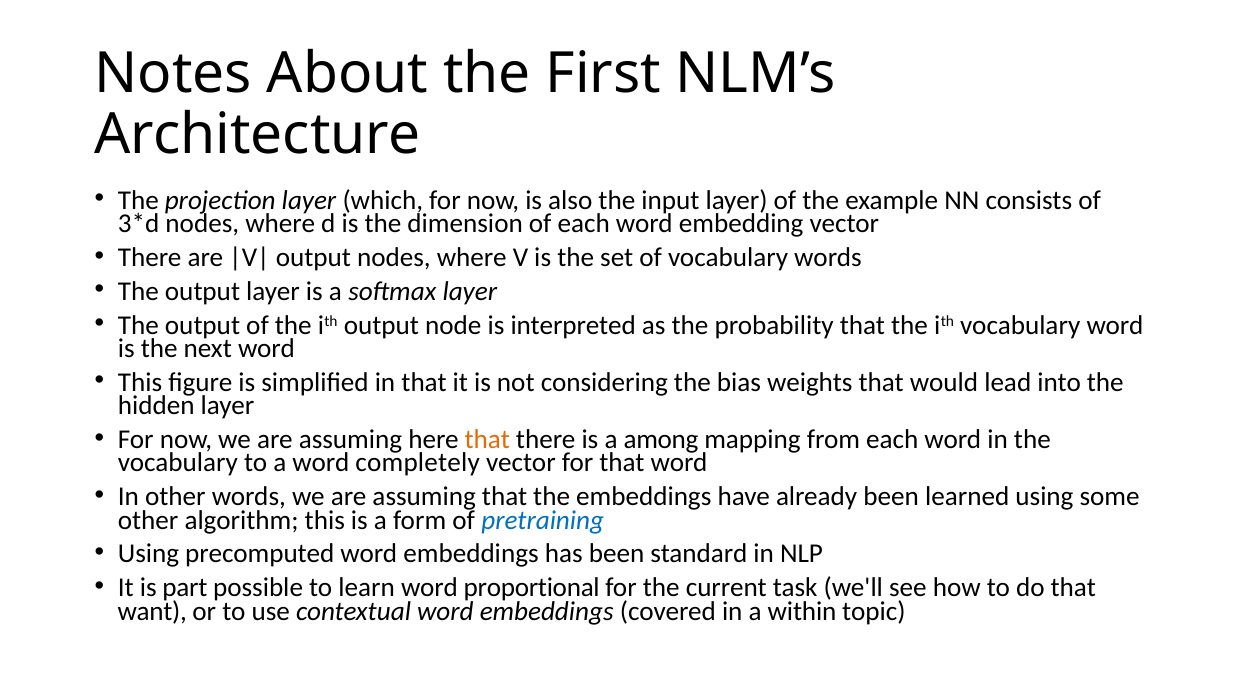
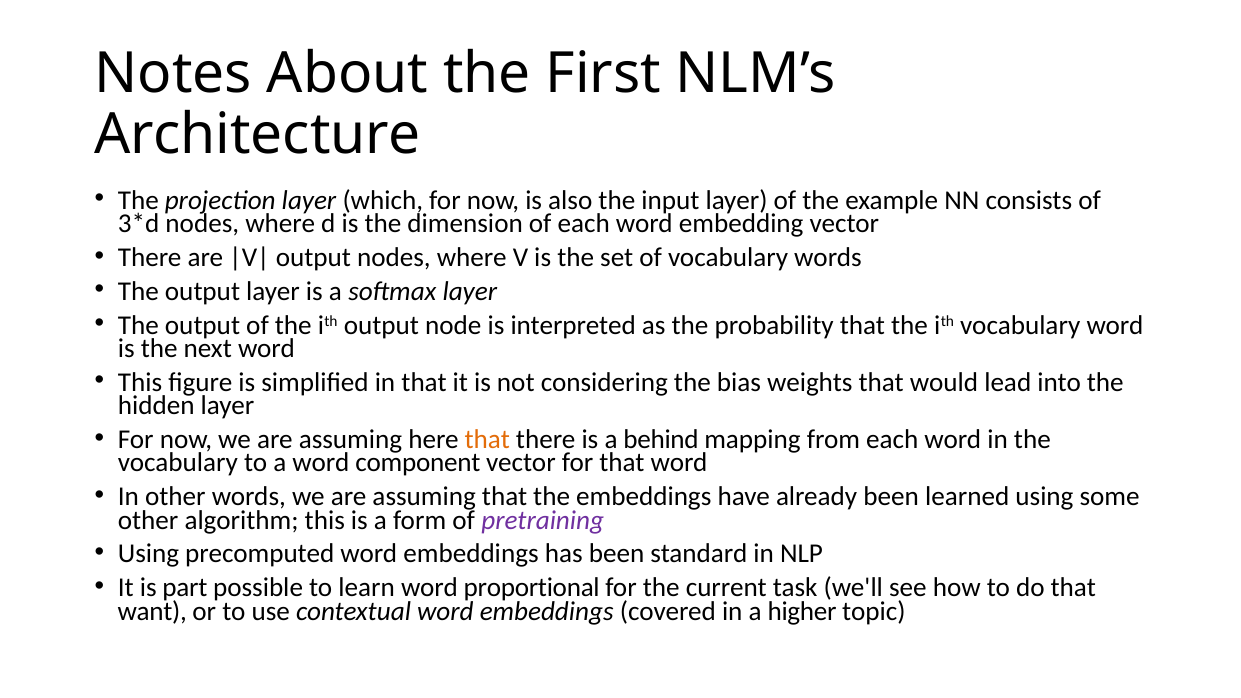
among: among -> behind
completely: completely -> component
pretraining colour: blue -> purple
within: within -> higher
